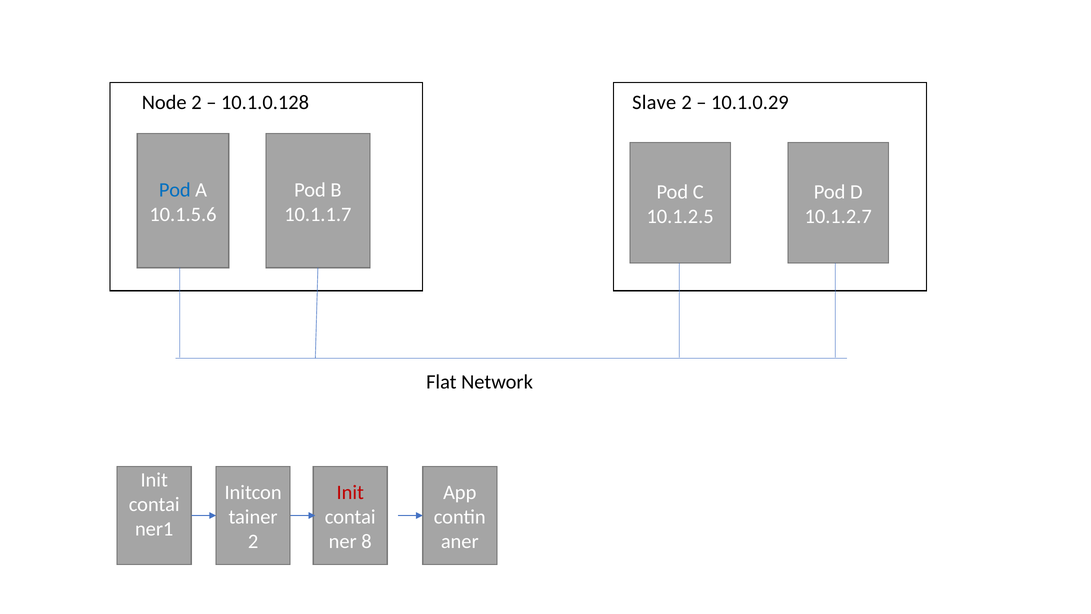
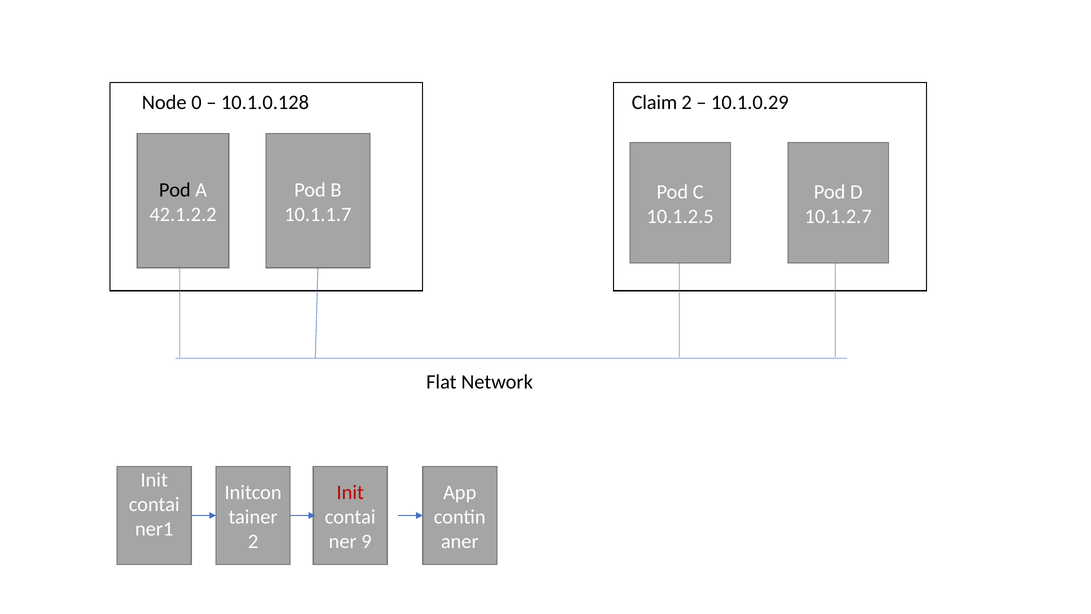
Node 2: 2 -> 0
Slave: Slave -> Claim
Pod at (175, 190) colour: blue -> black
10.1.5.6: 10.1.5.6 -> 42.1.2.2
8: 8 -> 9
